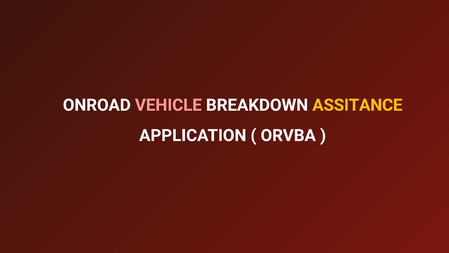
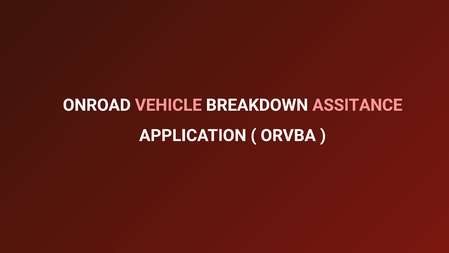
ASSITANCE colour: yellow -> pink
